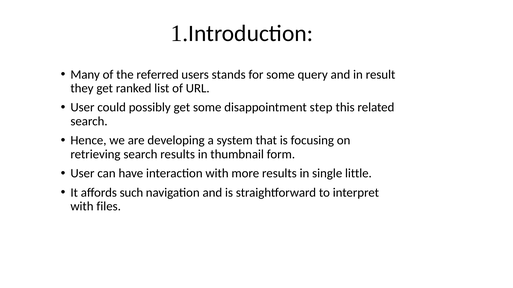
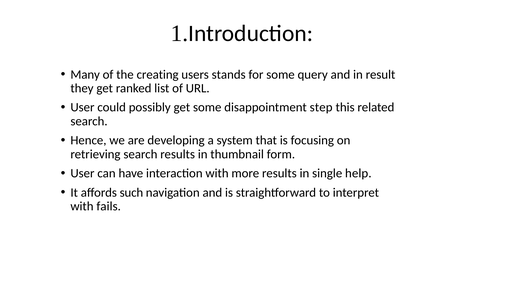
referred: referred -> creating
little: little -> help
files: files -> fails
